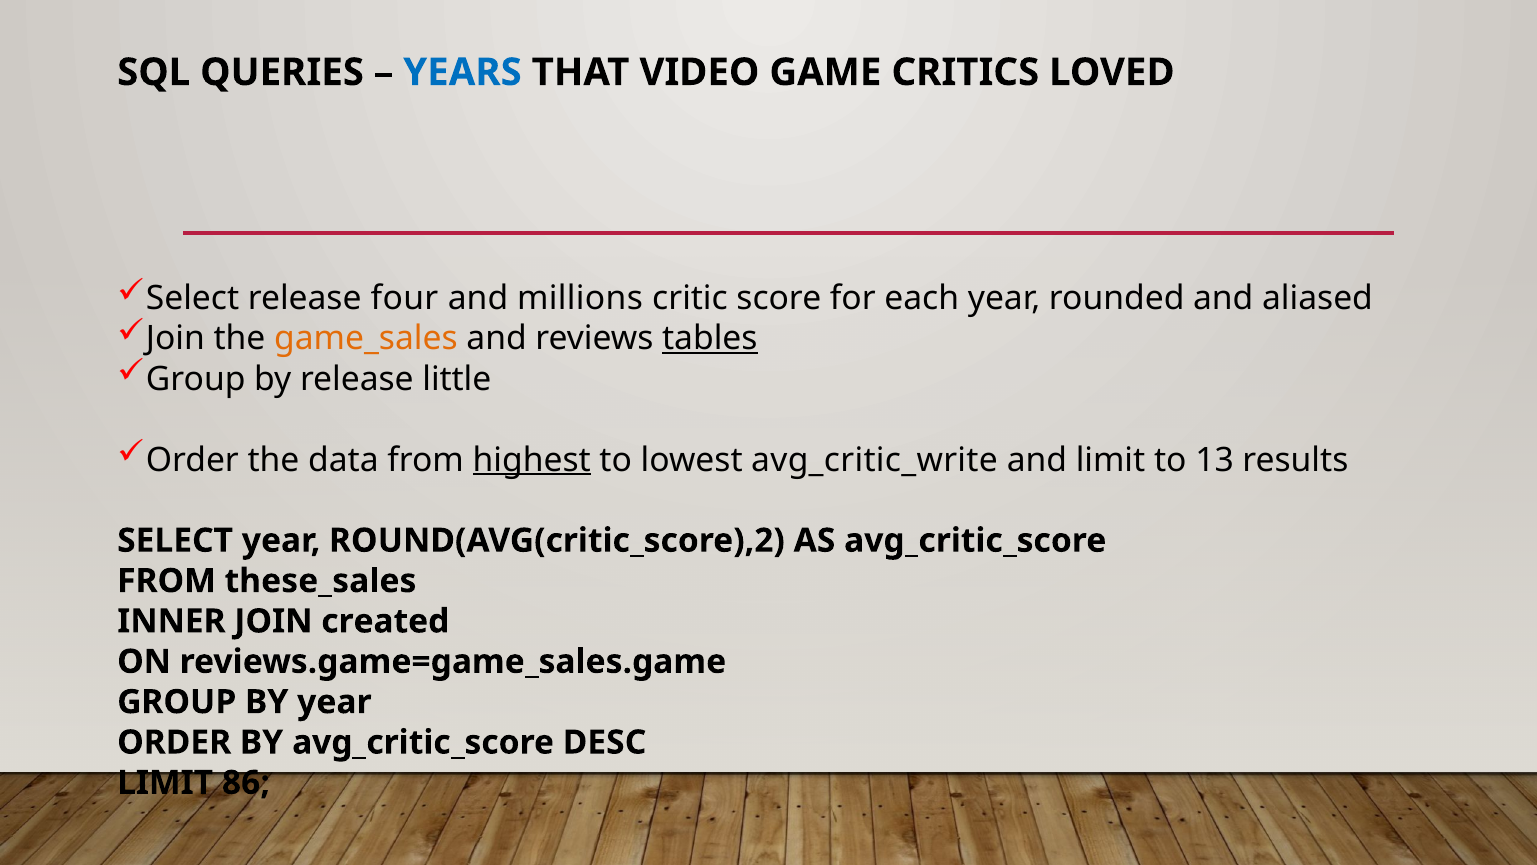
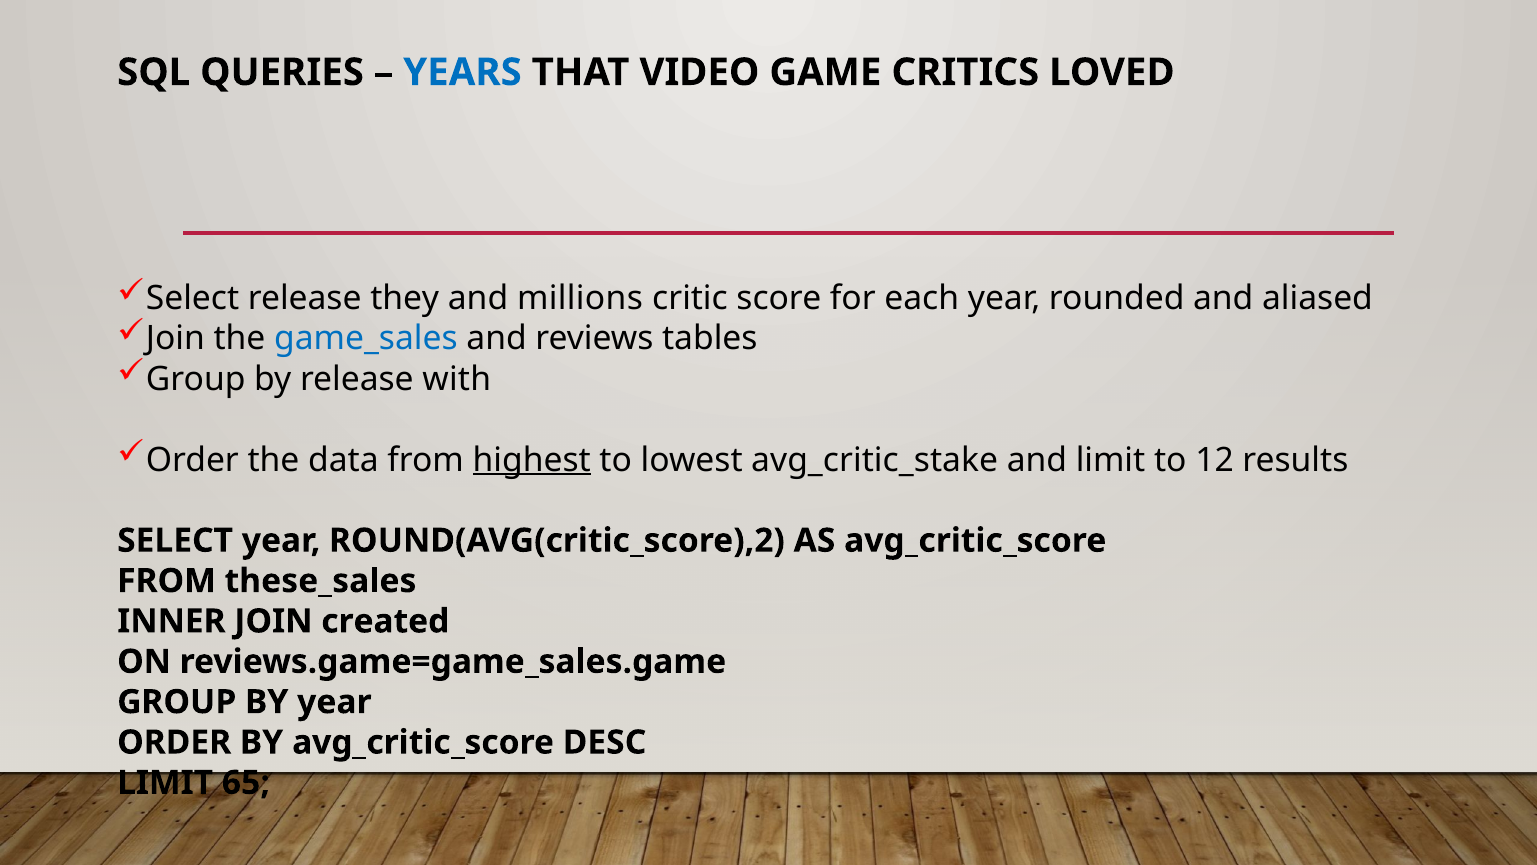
four: four -> they
game_sales colour: orange -> blue
tables underline: present -> none
little: little -> with
avg_critic_write: avg_critic_write -> avg_critic_stake
13: 13 -> 12
86: 86 -> 65
